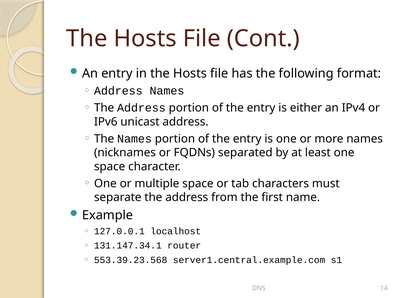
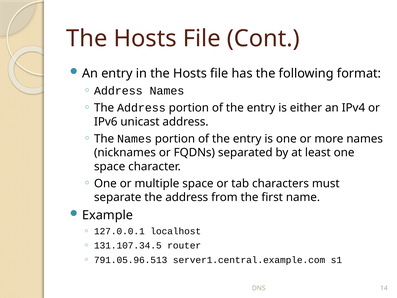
131.147.34.1: 131.147.34.1 -> 131.107.34.5
553.39.23.568: 553.39.23.568 -> 791.05.96.513
